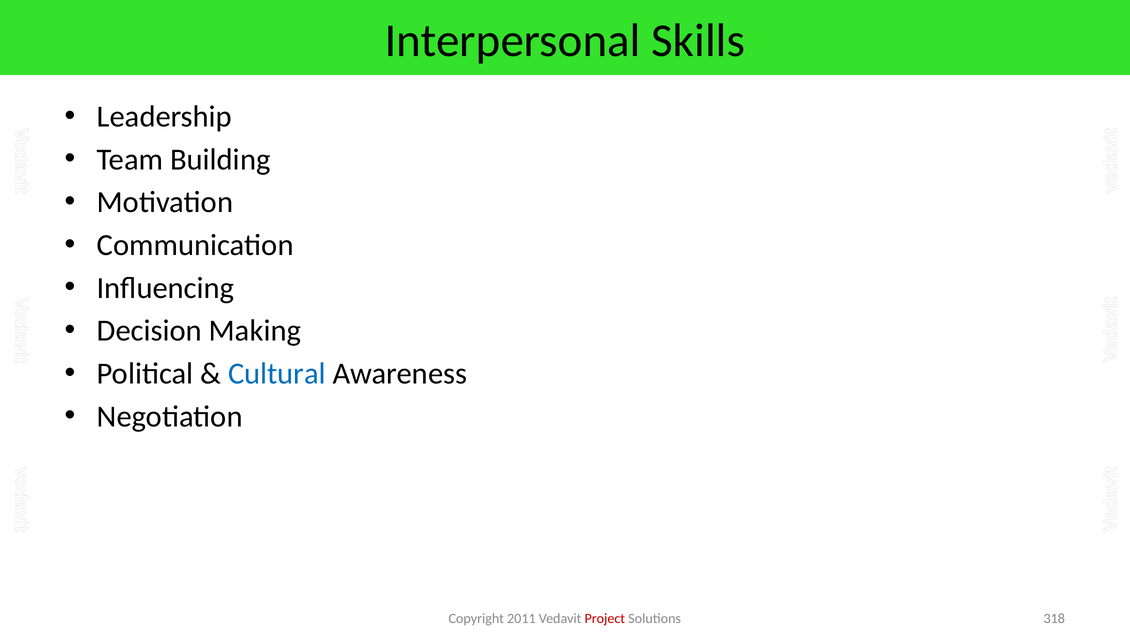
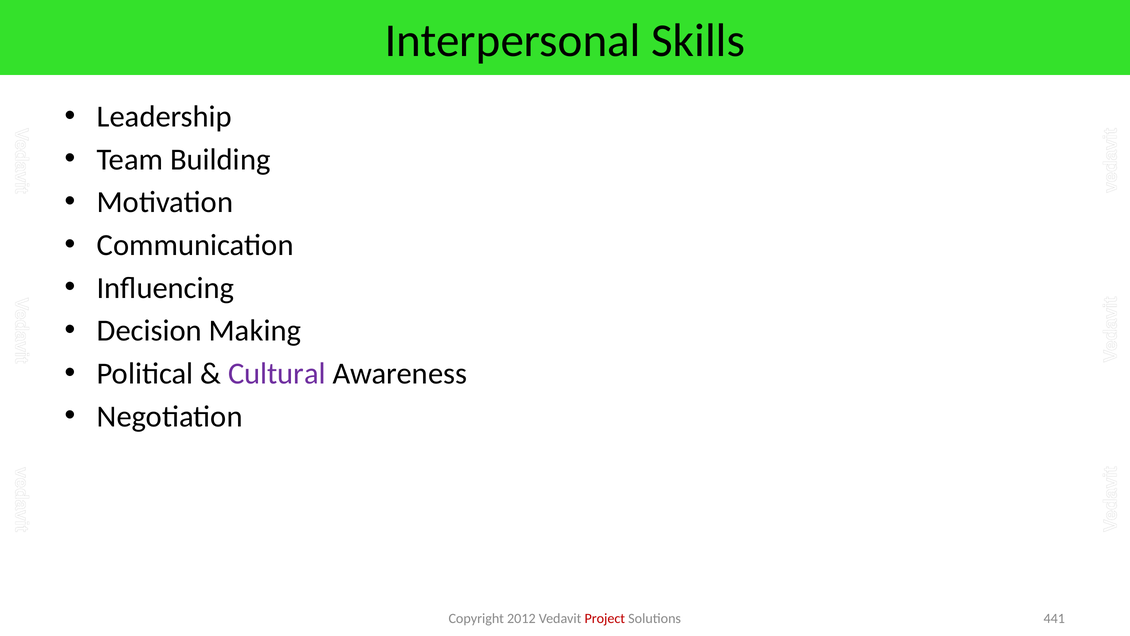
Cultural colour: blue -> purple
2011: 2011 -> 2012
318: 318 -> 441
